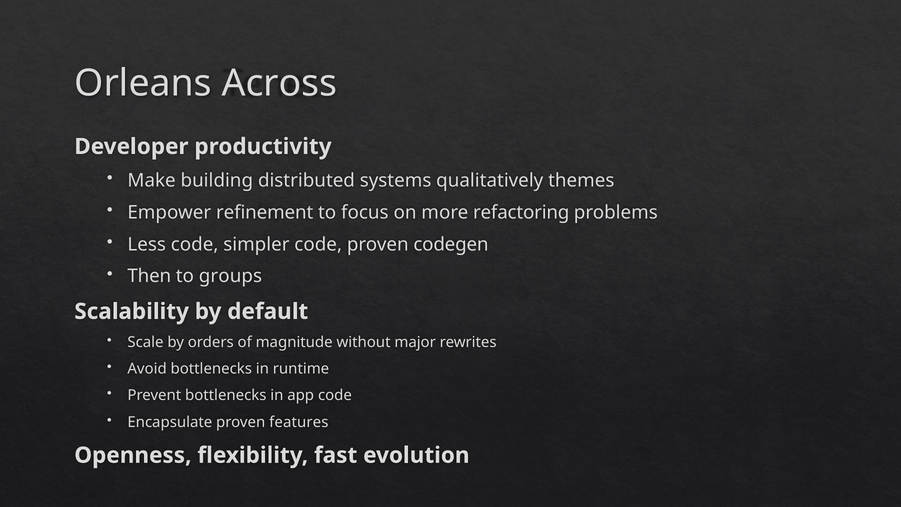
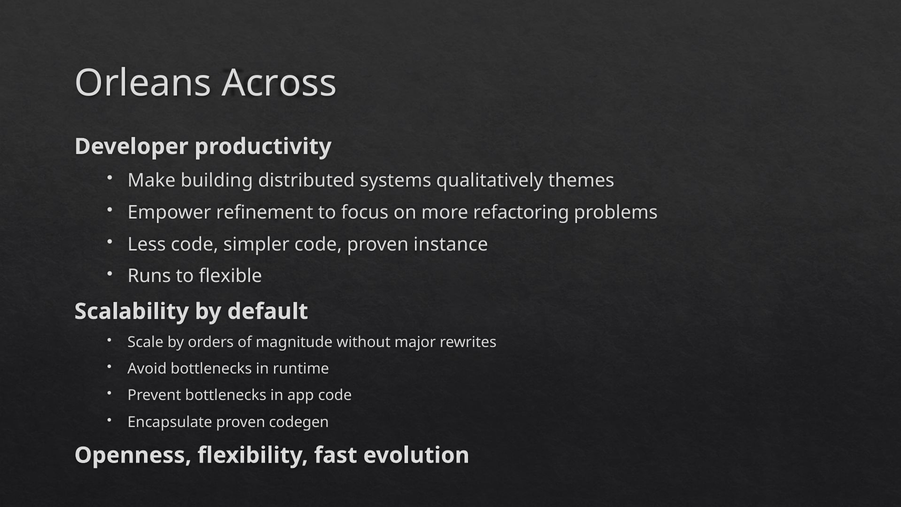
codegen: codegen -> instance
Then: Then -> Runs
groups: groups -> flexible
features: features -> codegen
